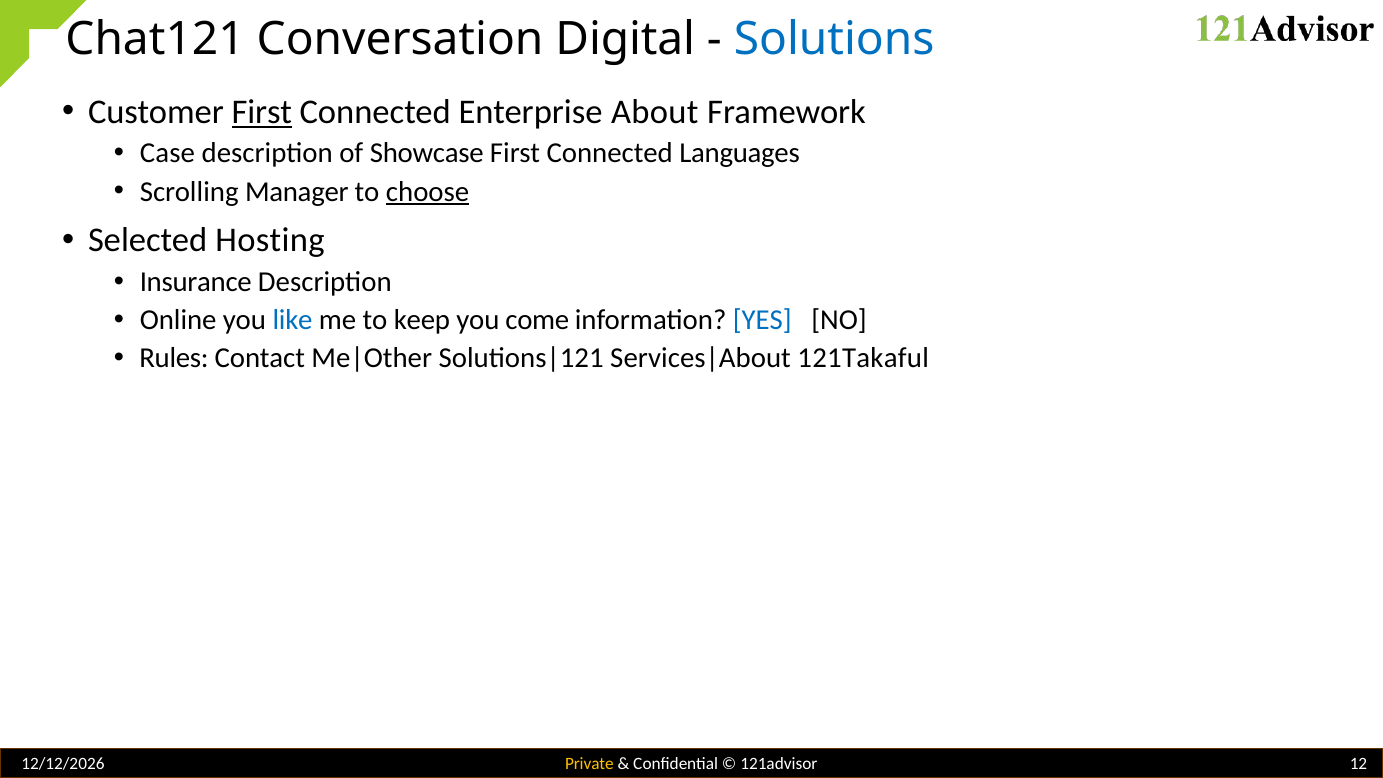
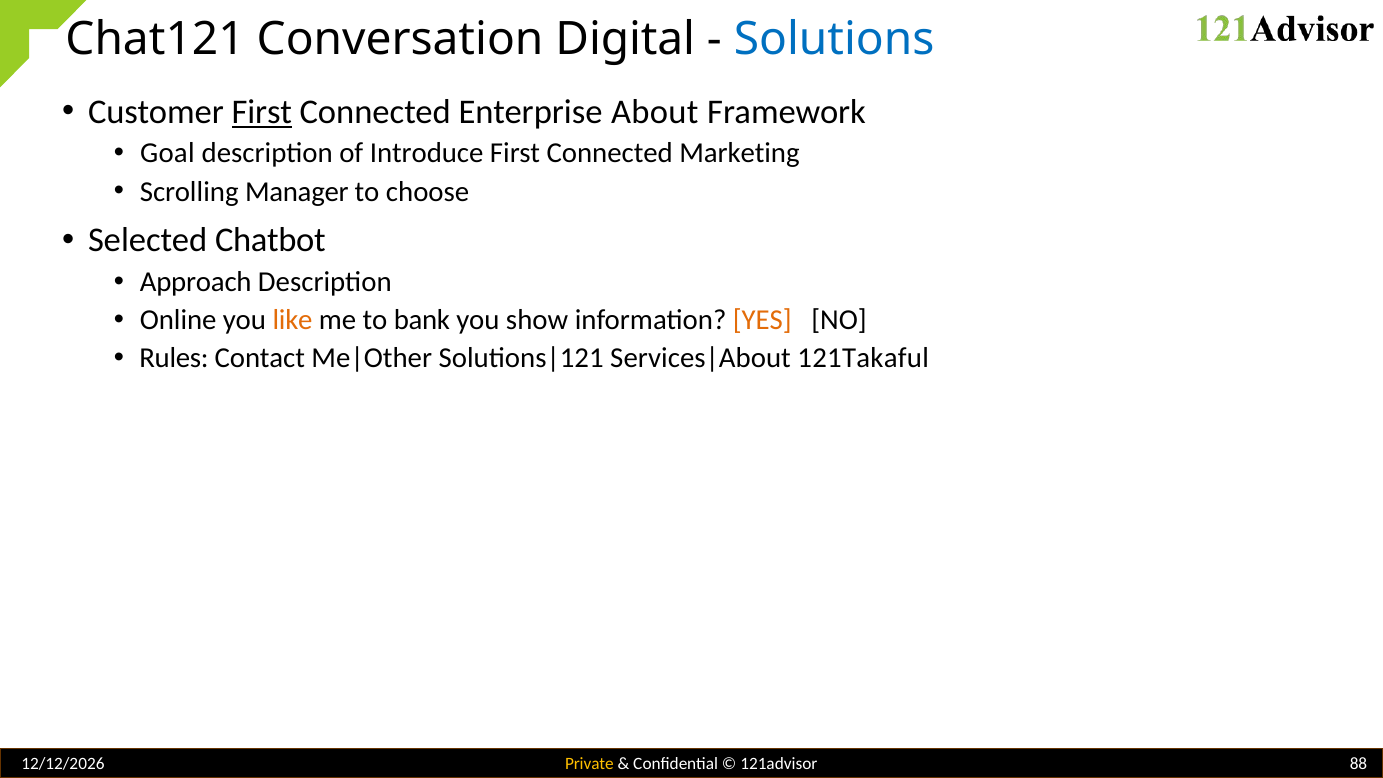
Case: Case -> Goal
Showcase: Showcase -> Introduce
Languages: Languages -> Marketing
choose underline: present -> none
Hosting: Hosting -> Chatbot
Insurance: Insurance -> Approach
like colour: blue -> orange
keep: keep -> bank
come: come -> show
YES colour: blue -> orange
12: 12 -> 88
